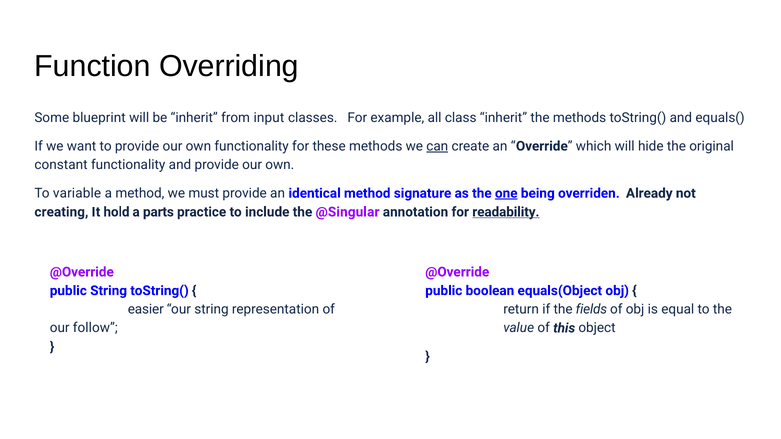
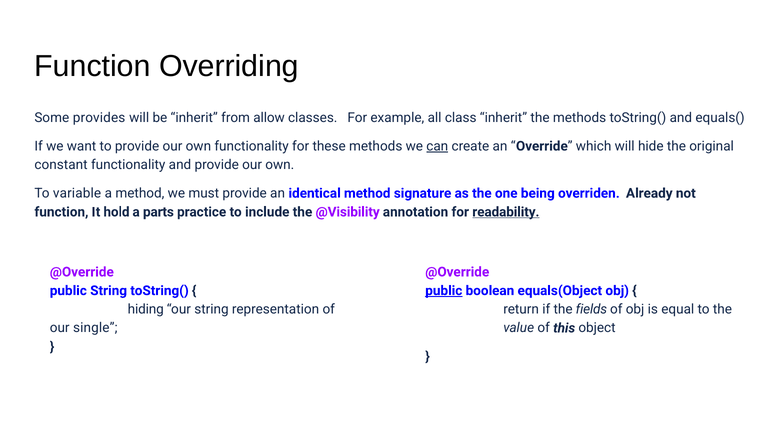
blueprint: blueprint -> provides
input: input -> allow
one underline: present -> none
creating at (61, 212): creating -> function
@Singular: @Singular -> @Visibility
public at (444, 291) underline: none -> present
easier: easier -> hiding
follow: follow -> single
